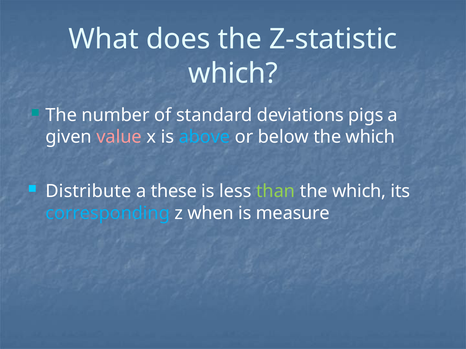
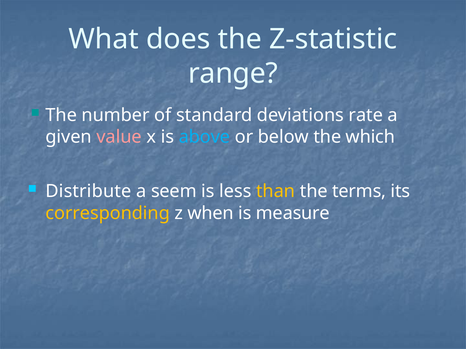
which at (233, 73): which -> range
pigs: pigs -> rate
these: these -> seem
than colour: light green -> yellow
which at (359, 192): which -> terms
corresponding colour: light blue -> yellow
